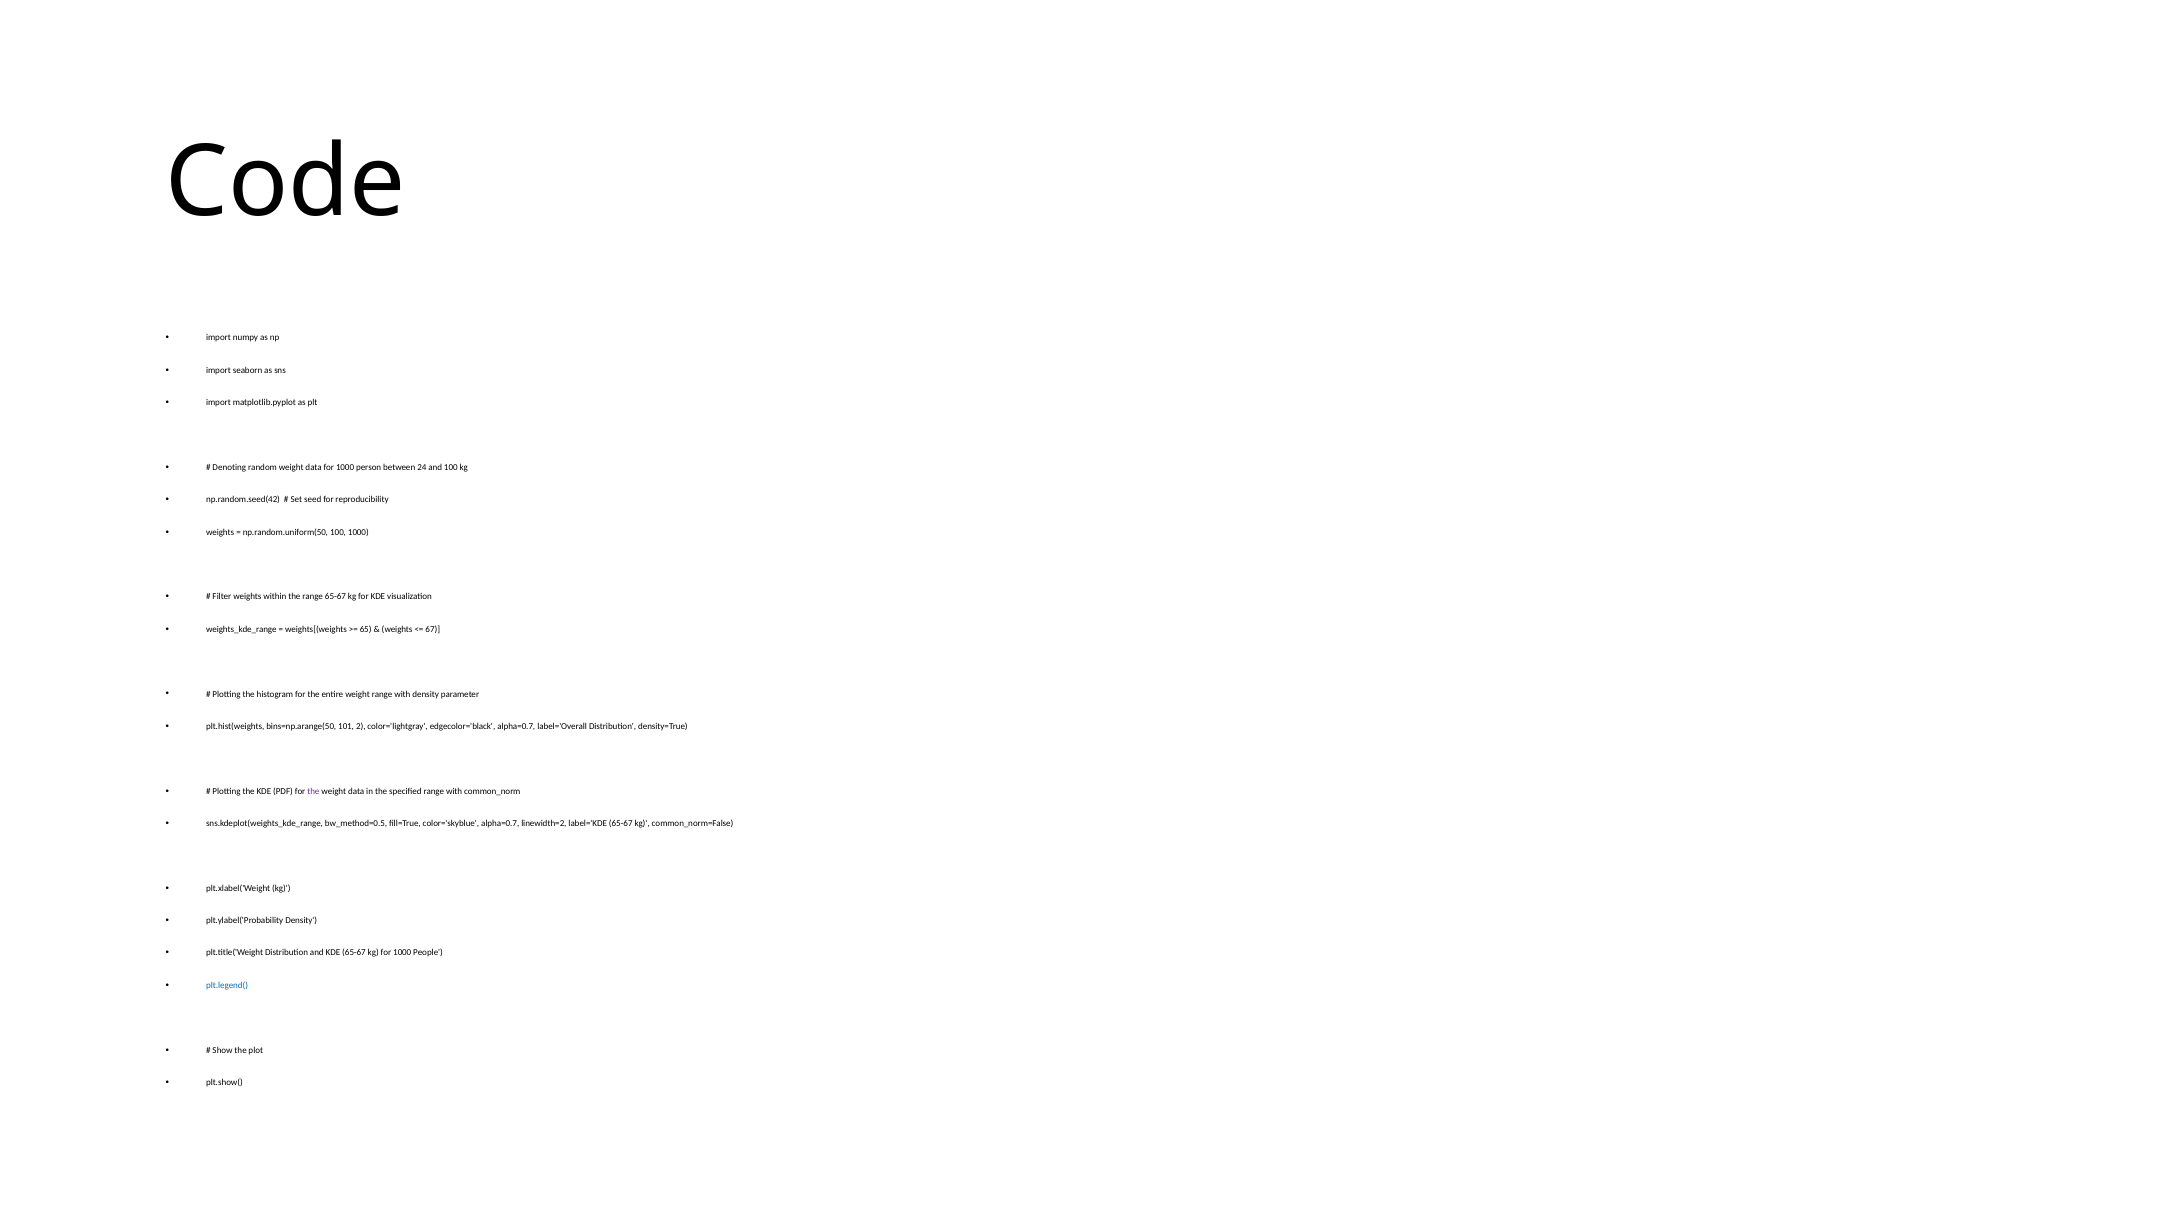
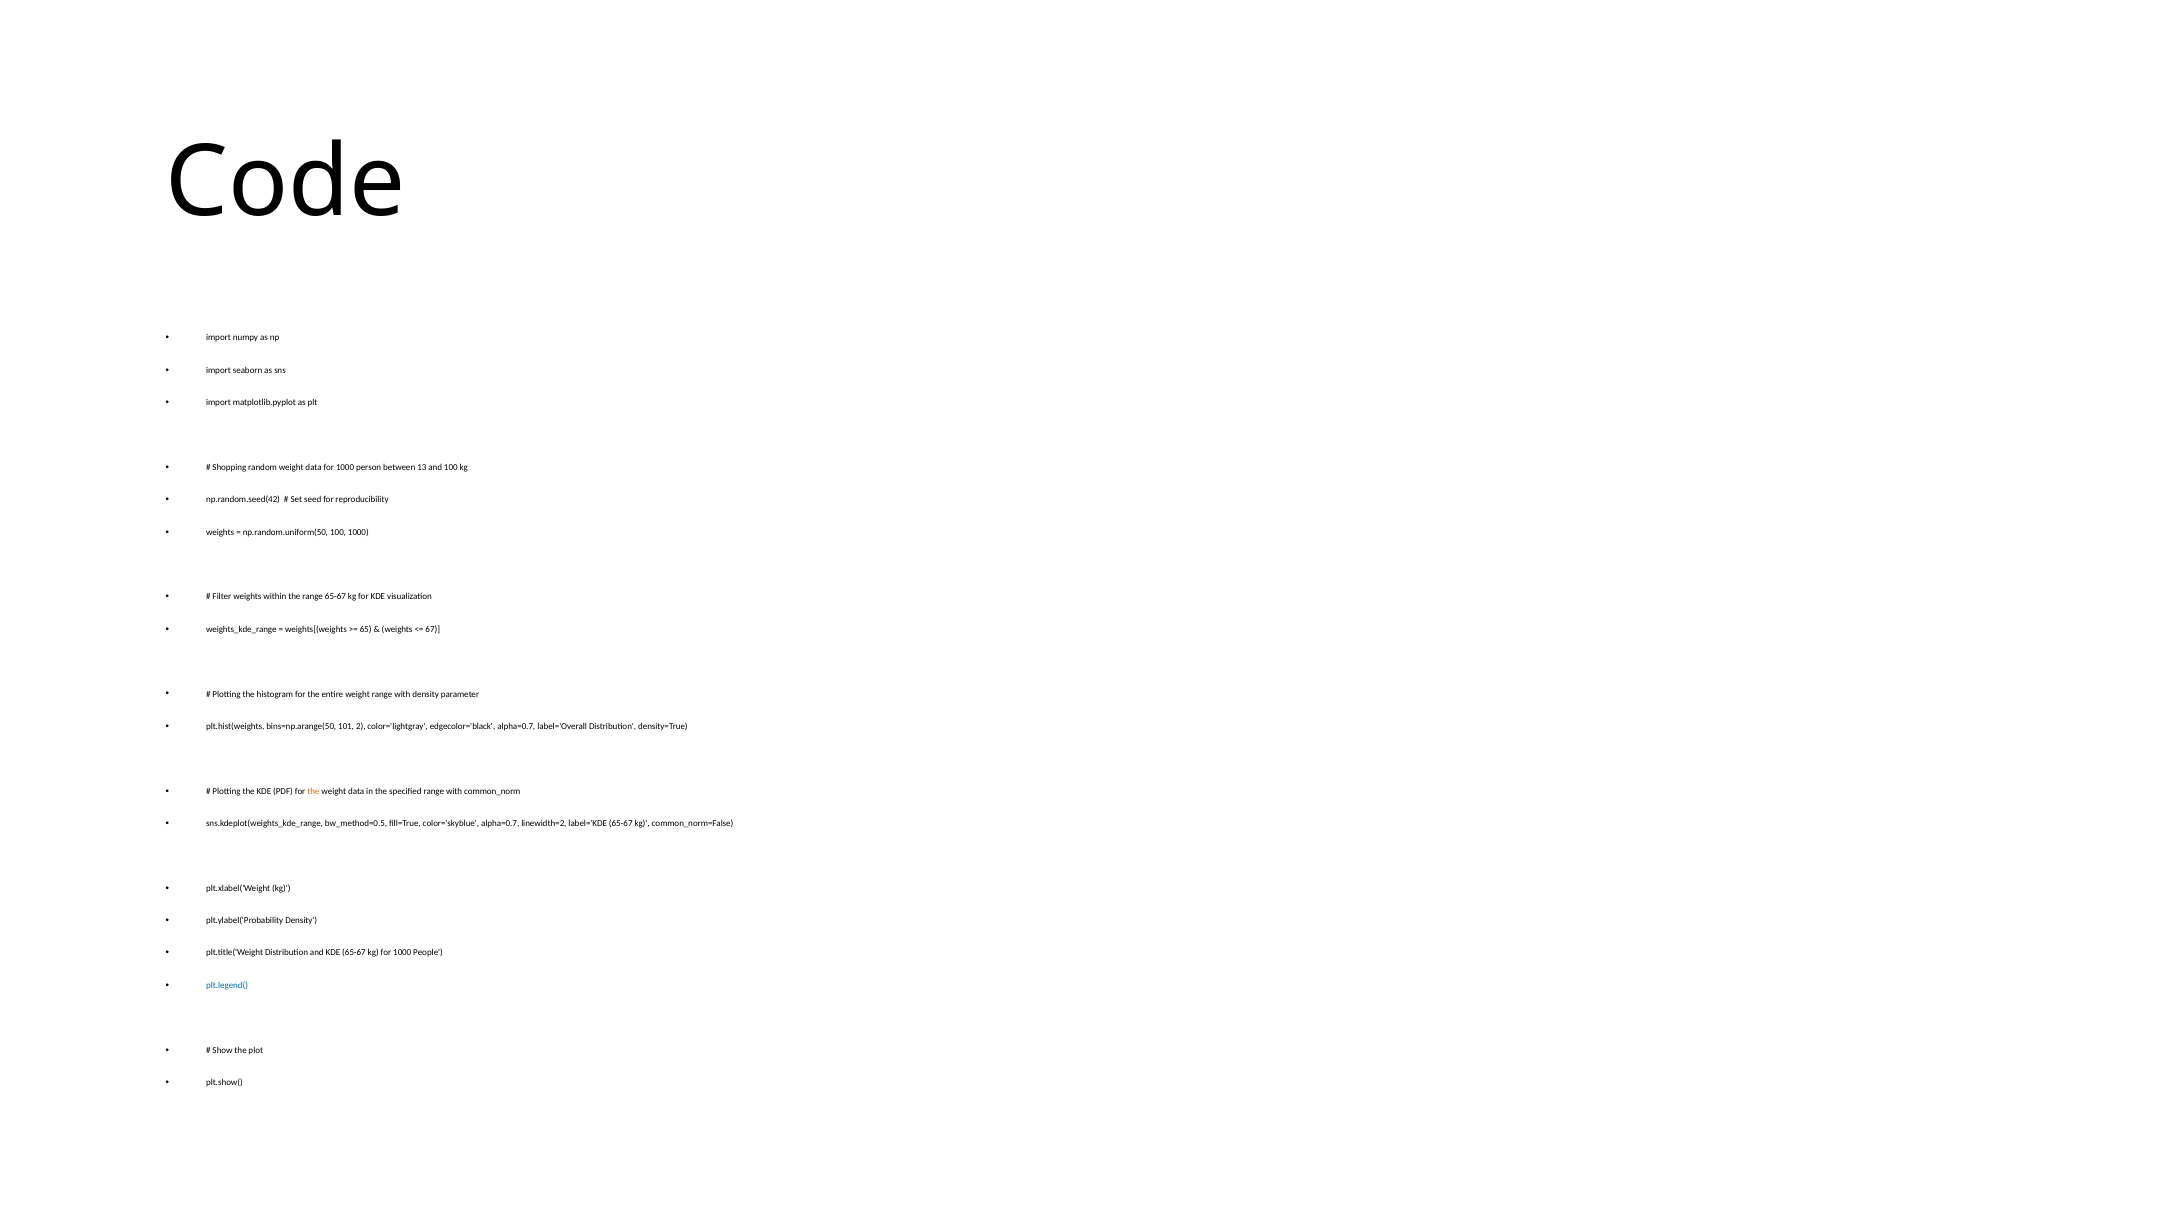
Denoting: Denoting -> Shopping
24: 24 -> 13
the at (313, 791) colour: purple -> orange
